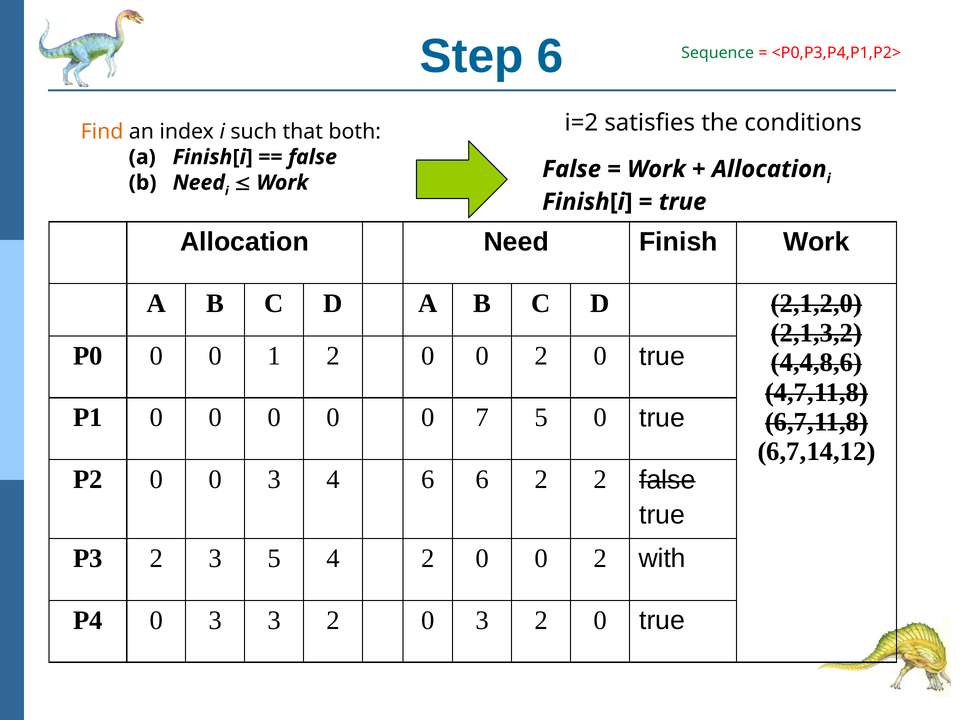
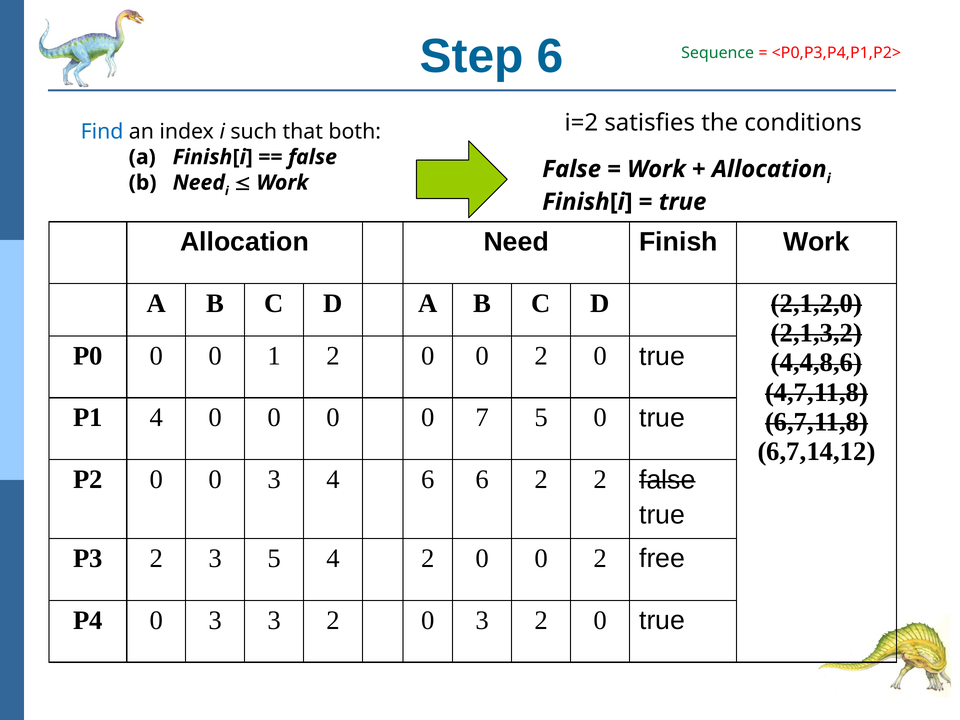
Find colour: orange -> blue
P1 0: 0 -> 4
with: with -> free
